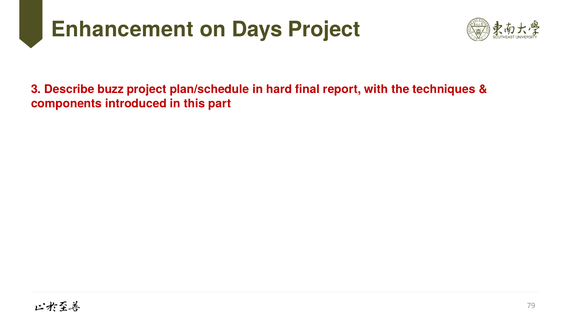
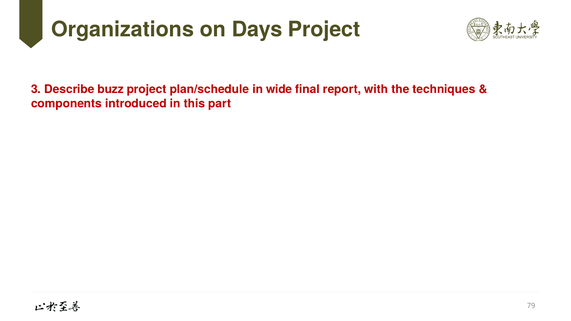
Enhancement: Enhancement -> Organizations
hard: hard -> wide
